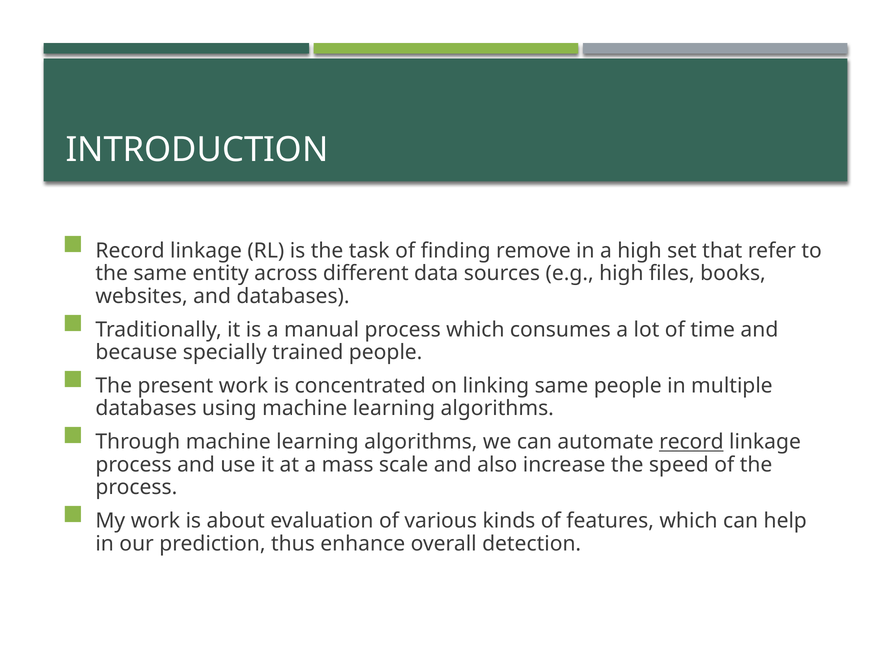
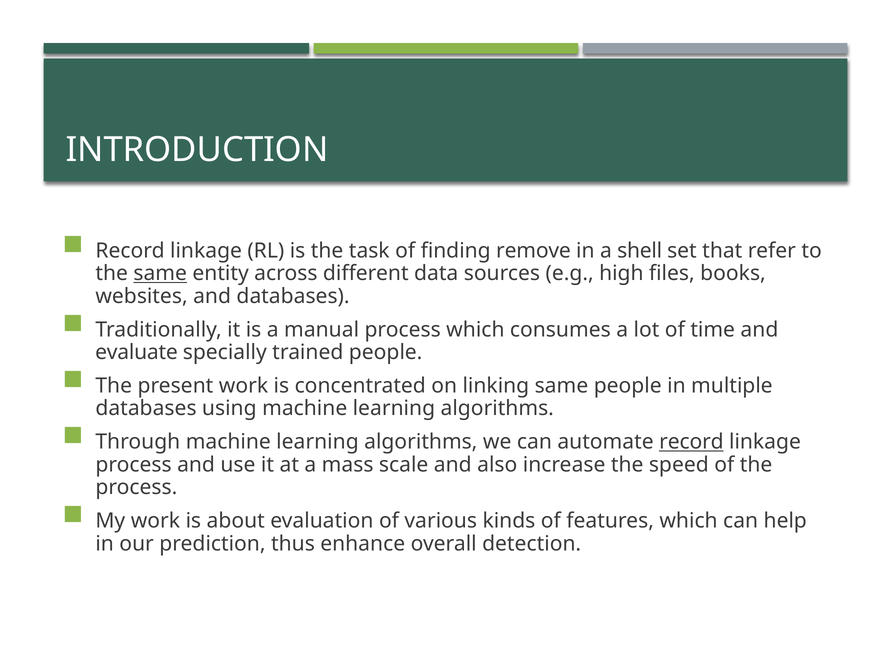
a high: high -> shell
same at (160, 273) underline: none -> present
because: because -> evaluate
